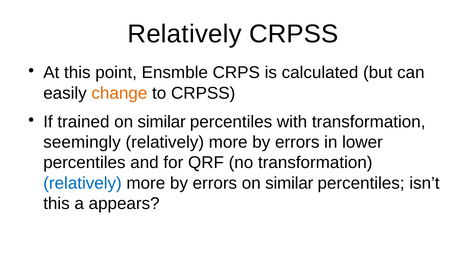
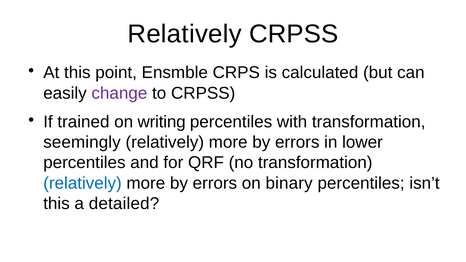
change colour: orange -> purple
trained on similar: similar -> writing
errors on similar: similar -> binary
appears: appears -> detailed
